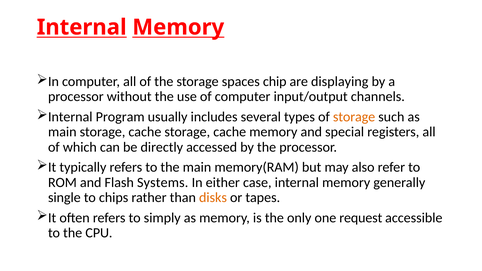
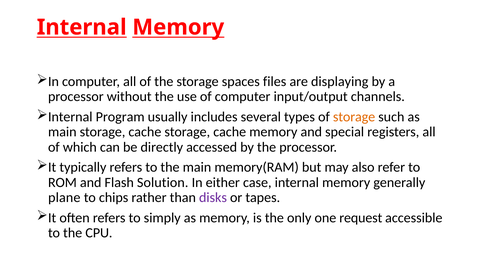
chip: chip -> files
Systems: Systems -> Solution
single: single -> plane
disks colour: orange -> purple
